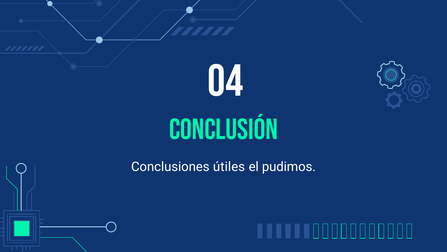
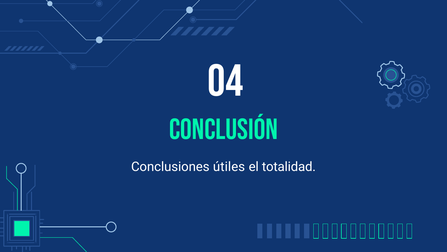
pudimos: pudimos -> totalidad
